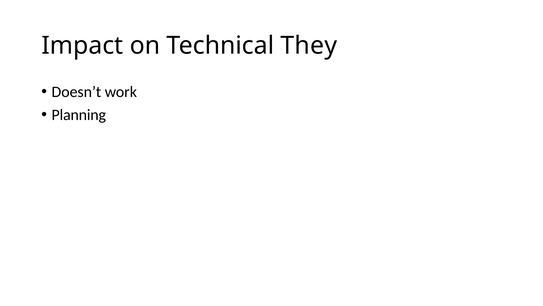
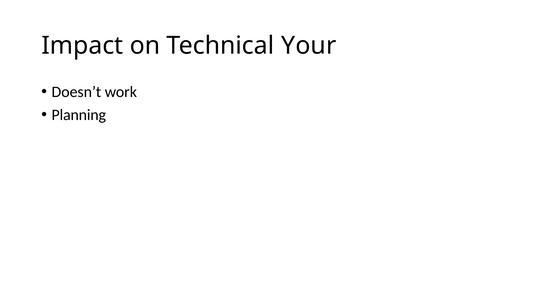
They: They -> Your
